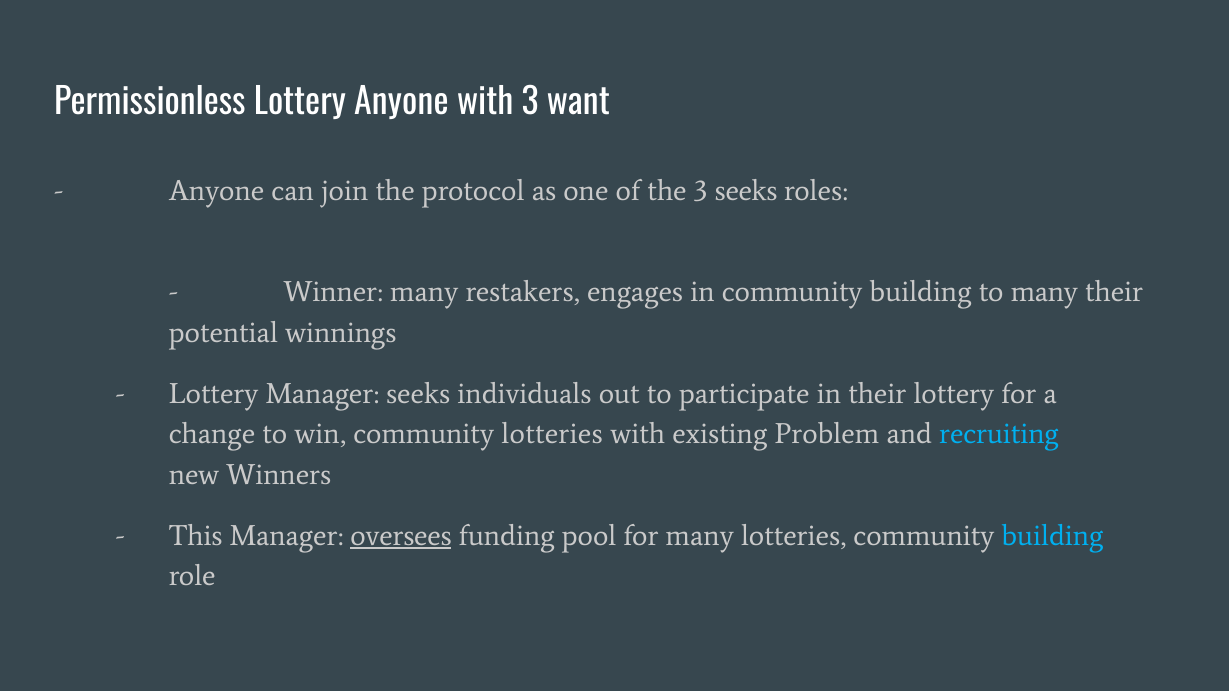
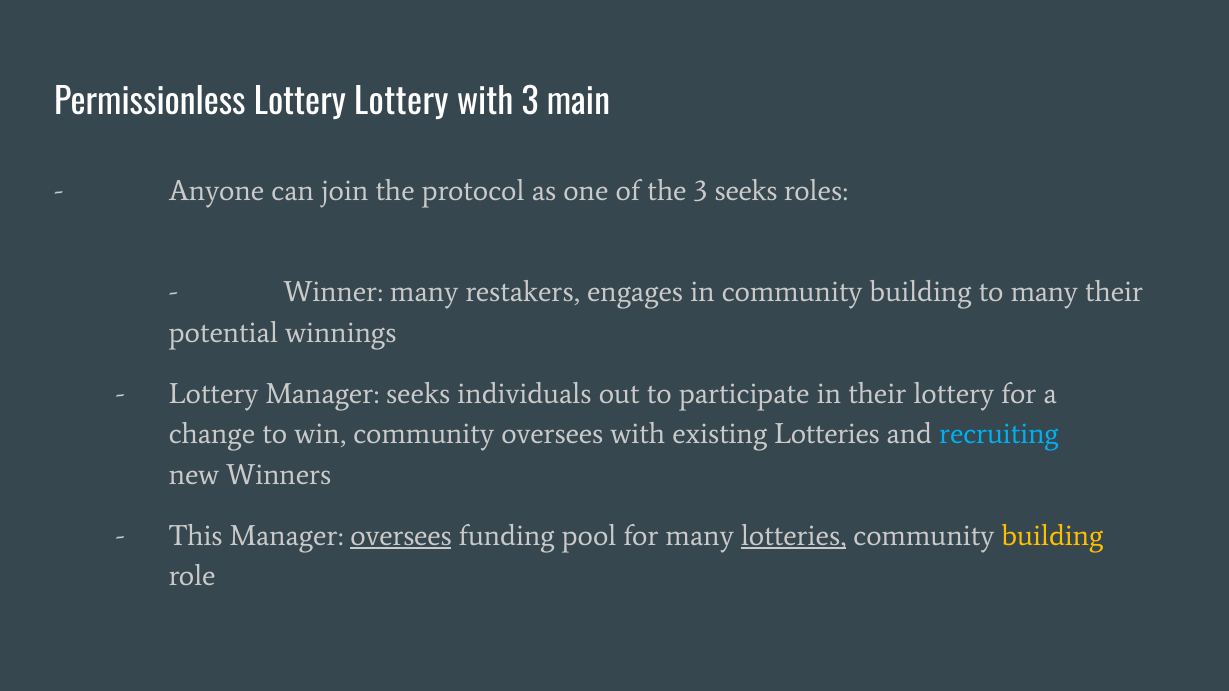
Lottery Anyone: Anyone -> Lottery
want: want -> main
community lotteries: lotteries -> oversees
existing Problem: Problem -> Lotteries
lotteries at (794, 536) underline: none -> present
building at (1052, 536) colour: light blue -> yellow
